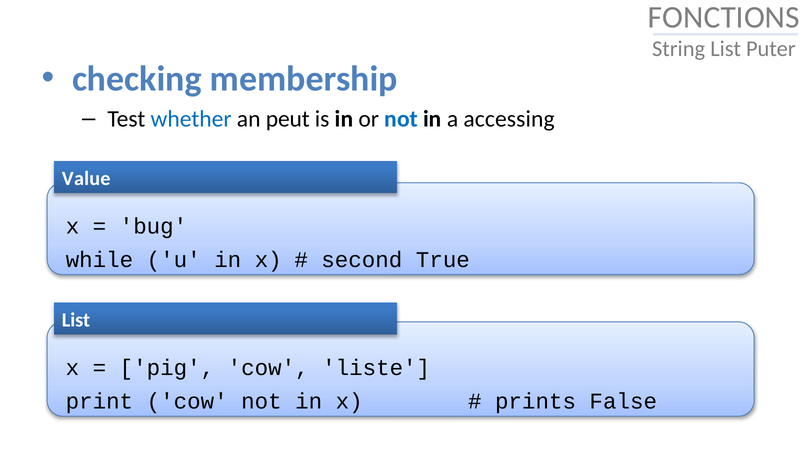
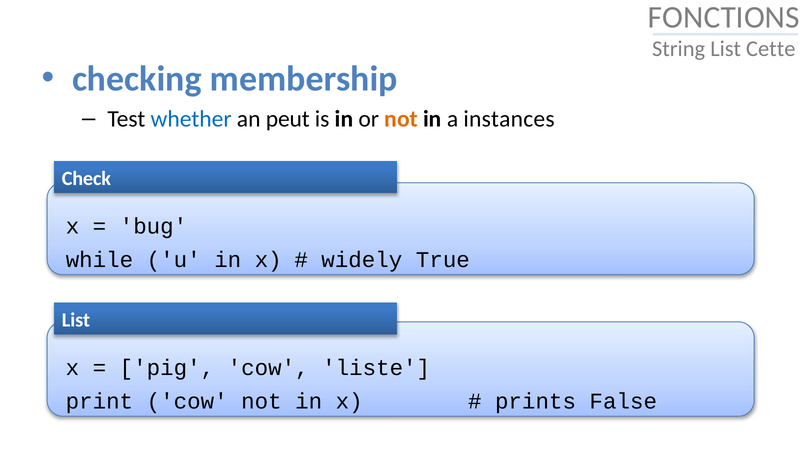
Puter: Puter -> Cette
not at (401, 119) colour: blue -> orange
accessing: accessing -> instances
Value: Value -> Check
second: second -> widely
